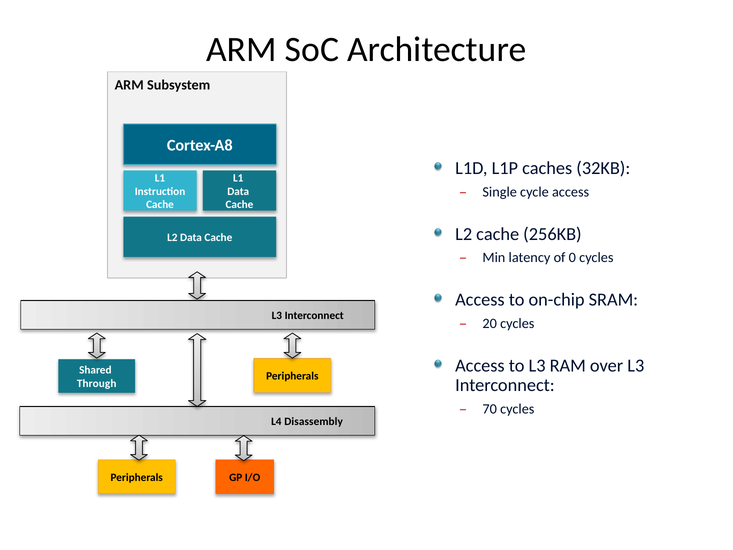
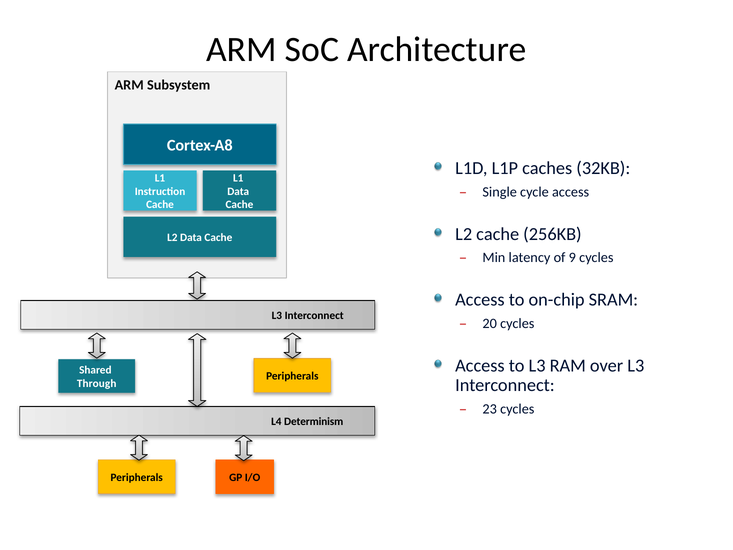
0: 0 -> 9
70: 70 -> 23
Disassembly: Disassembly -> Determinism
